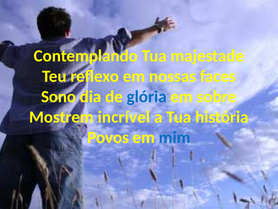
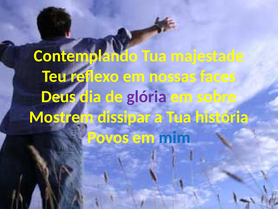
Sono: Sono -> Deus
glória colour: blue -> purple
incrível: incrível -> dissipar
